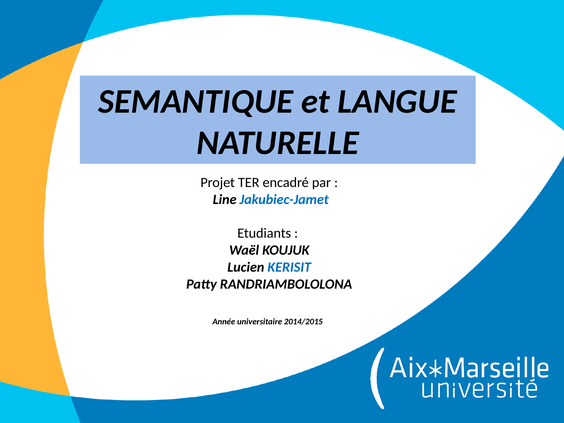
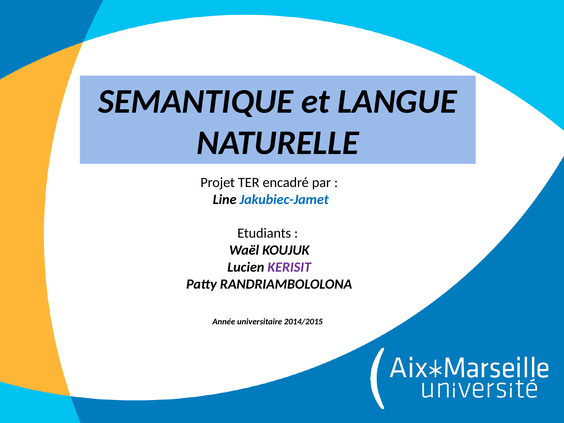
KERISIT colour: blue -> purple
